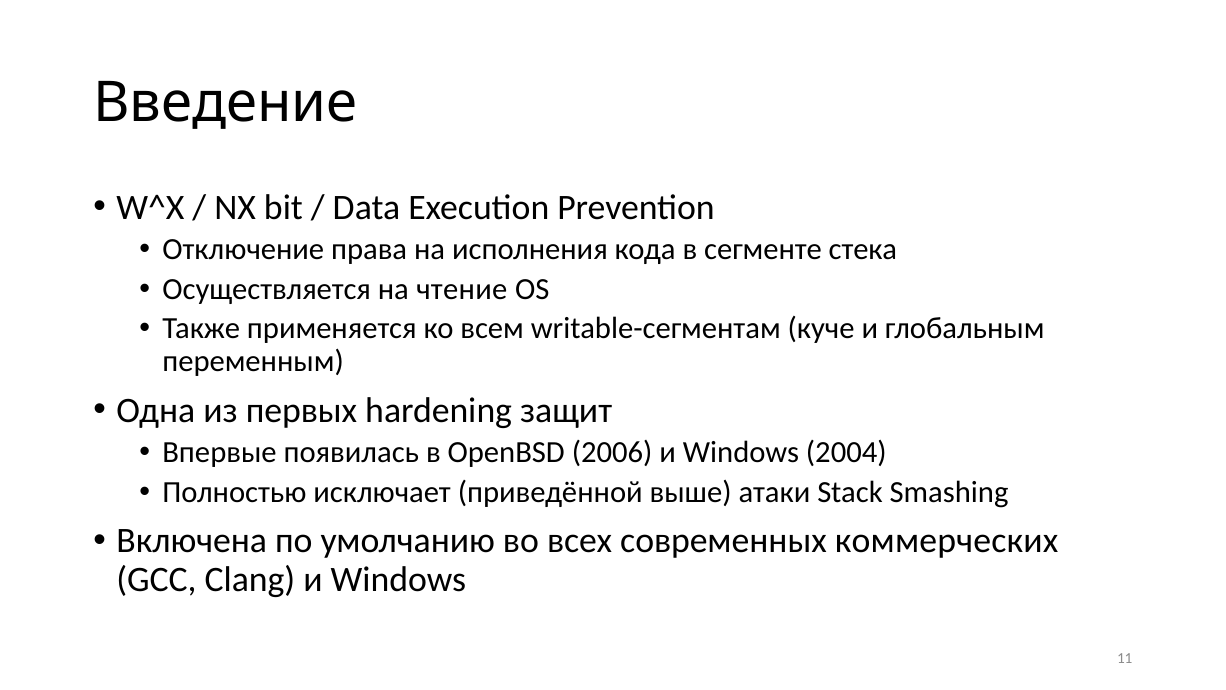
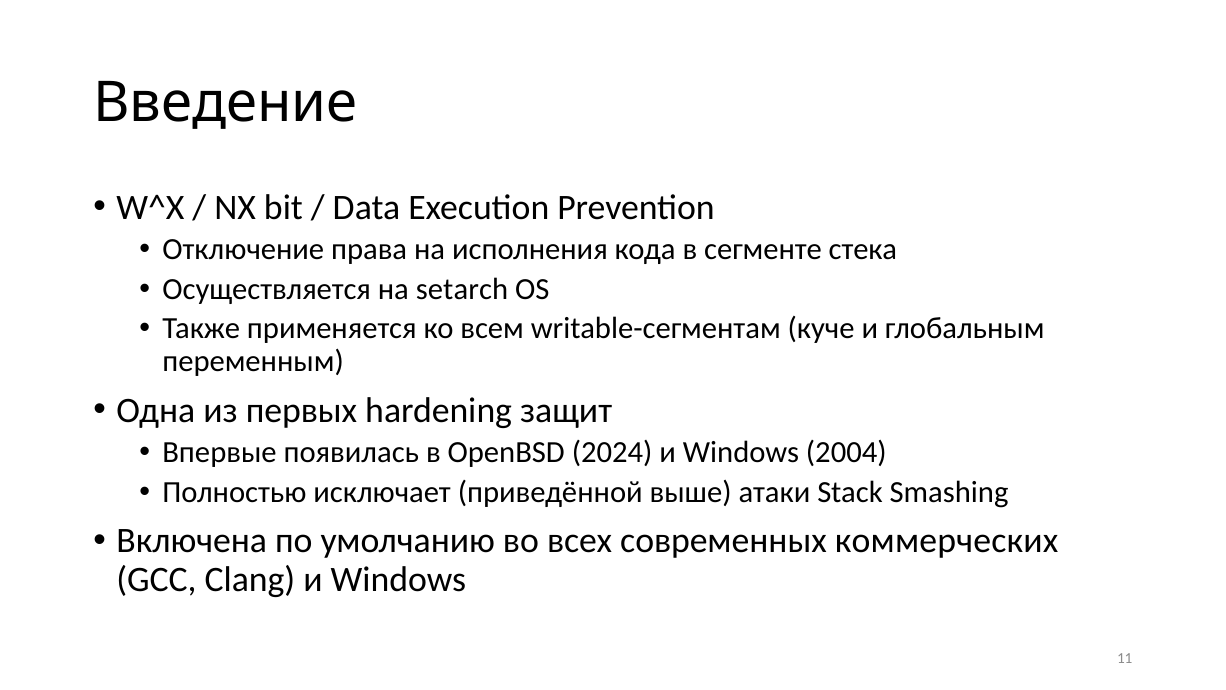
чтение: чтение -> setarch
2006: 2006 -> 2024
